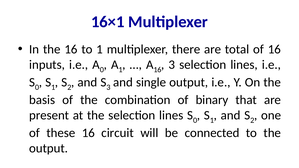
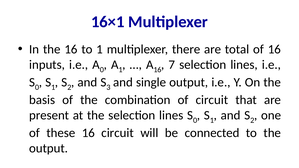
3 at (172, 65): 3 -> 7
of binary: binary -> circuit
